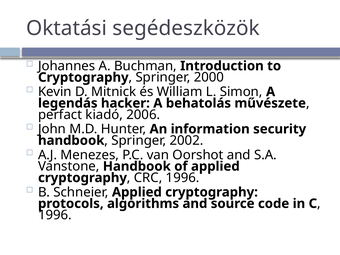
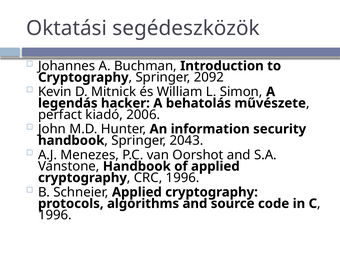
2000: 2000 -> 2092
2002: 2002 -> 2043
